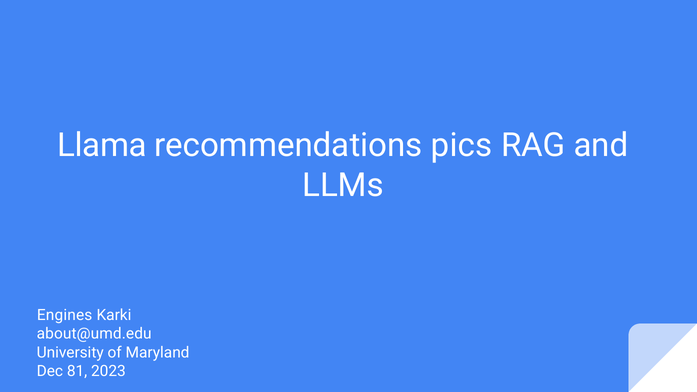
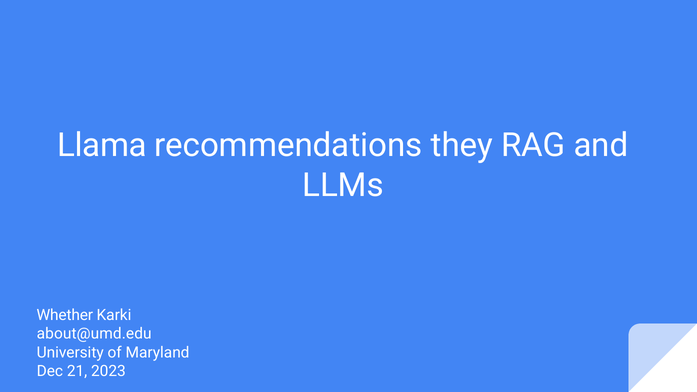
pics: pics -> they
Engines: Engines -> Whether
81: 81 -> 21
